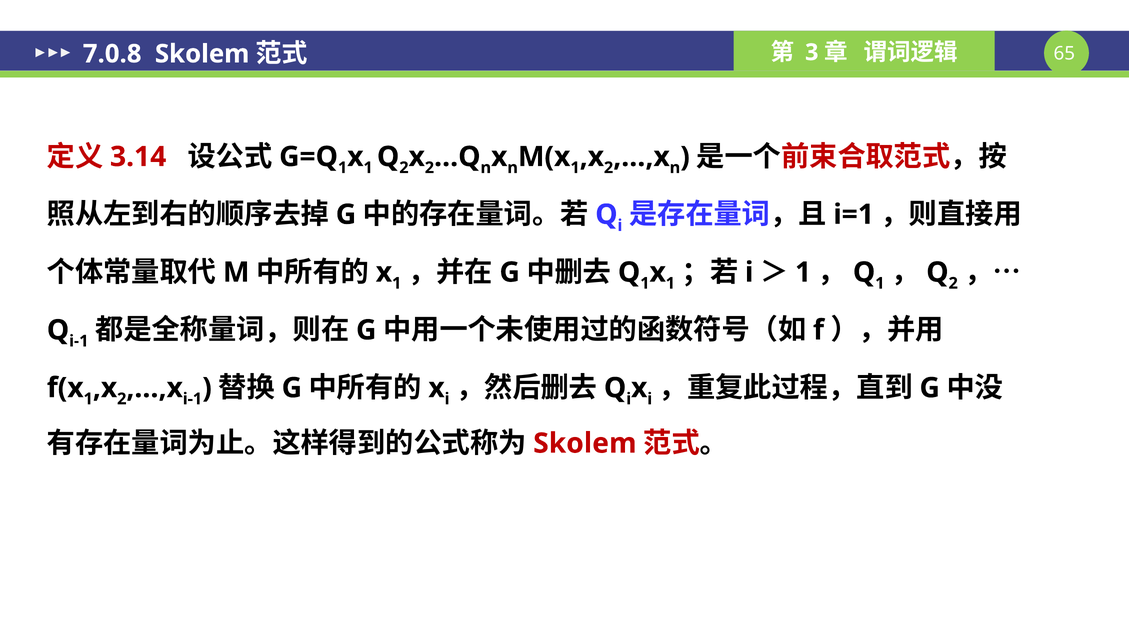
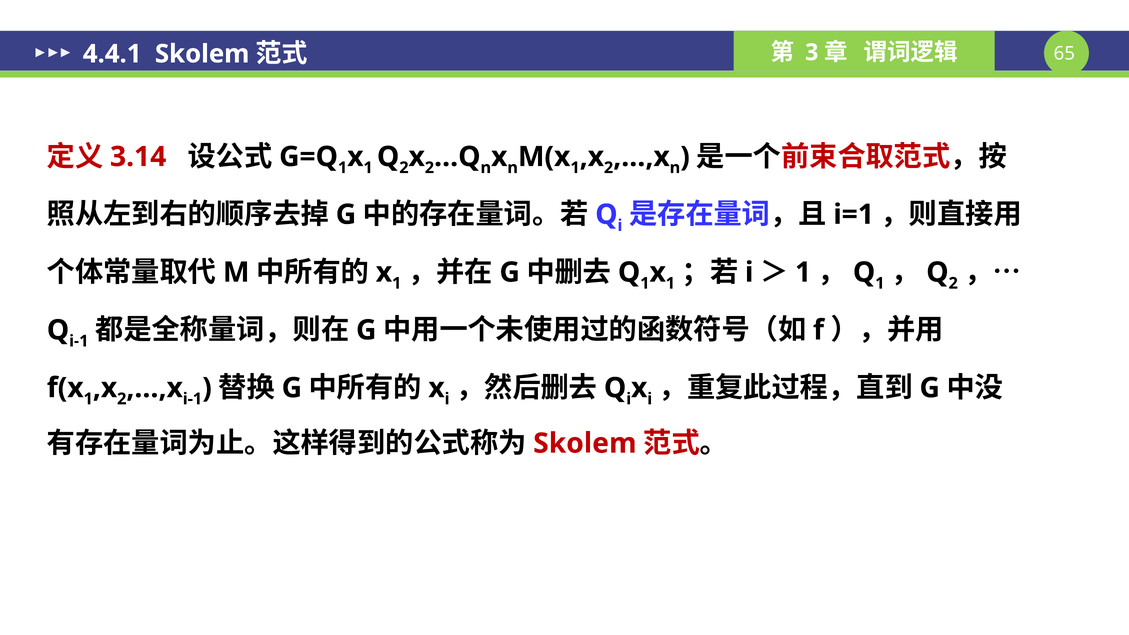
7.0.8: 7.0.8 -> 4.4.1
